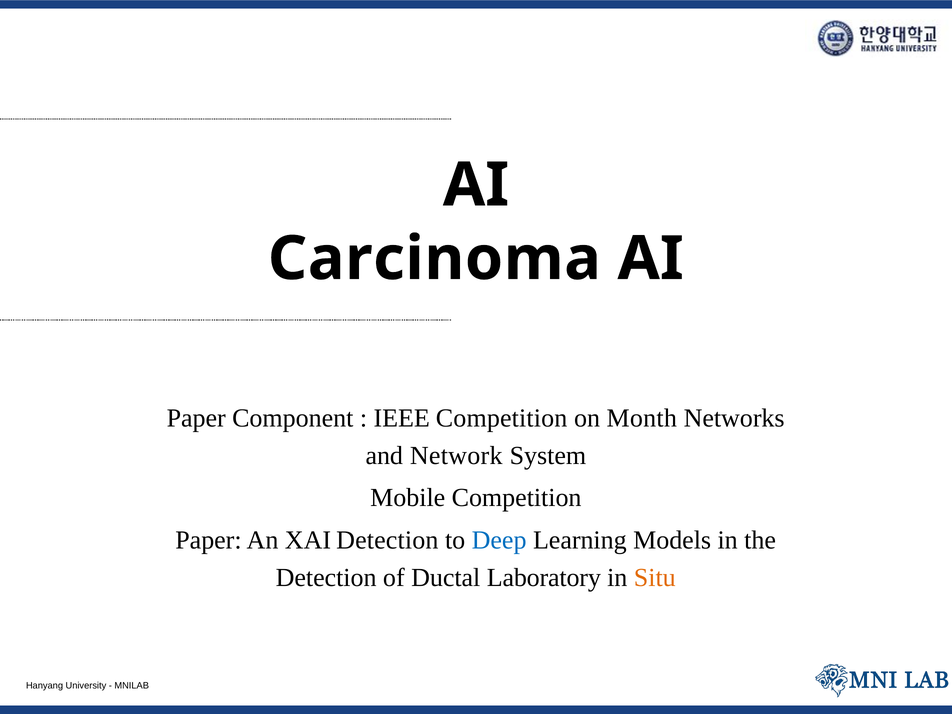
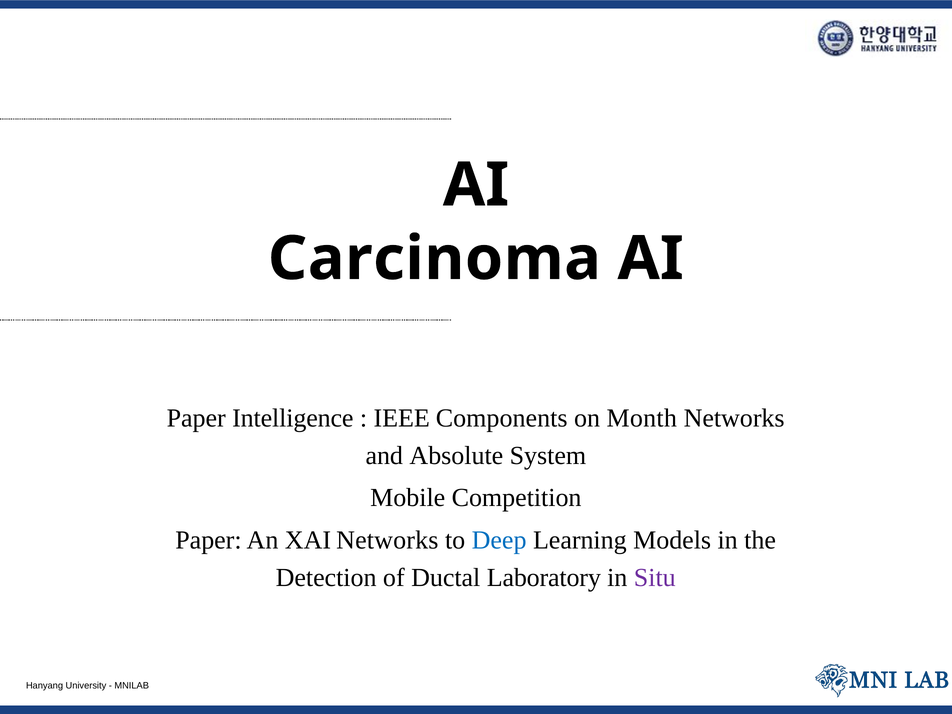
Component: Component -> Intelligence
IEEE Competition: Competition -> Components
Network: Network -> Absolute
XAI Detection: Detection -> Networks
Situ colour: orange -> purple
